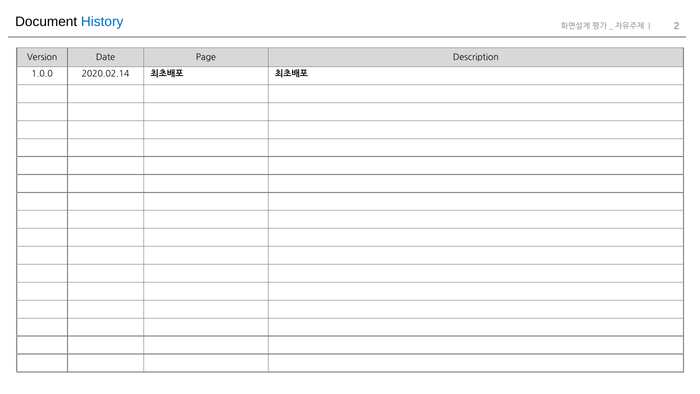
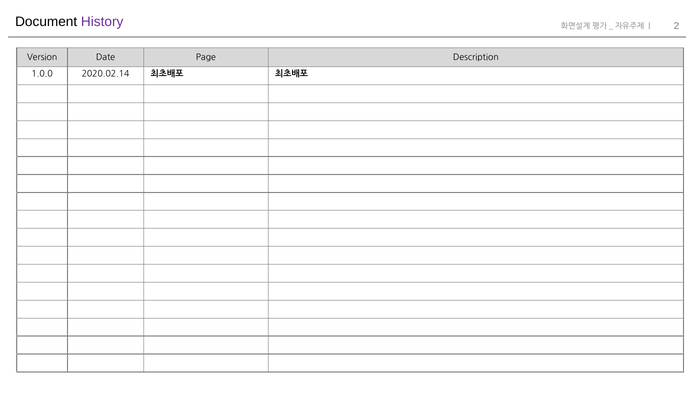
History colour: blue -> purple
